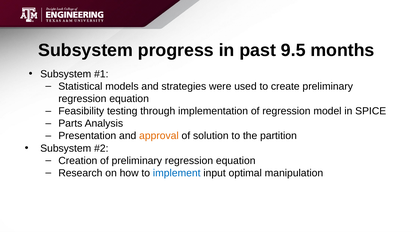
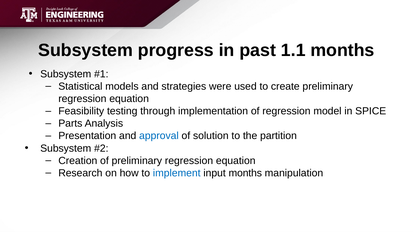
9.5: 9.5 -> 1.1
approval colour: orange -> blue
input optimal: optimal -> months
